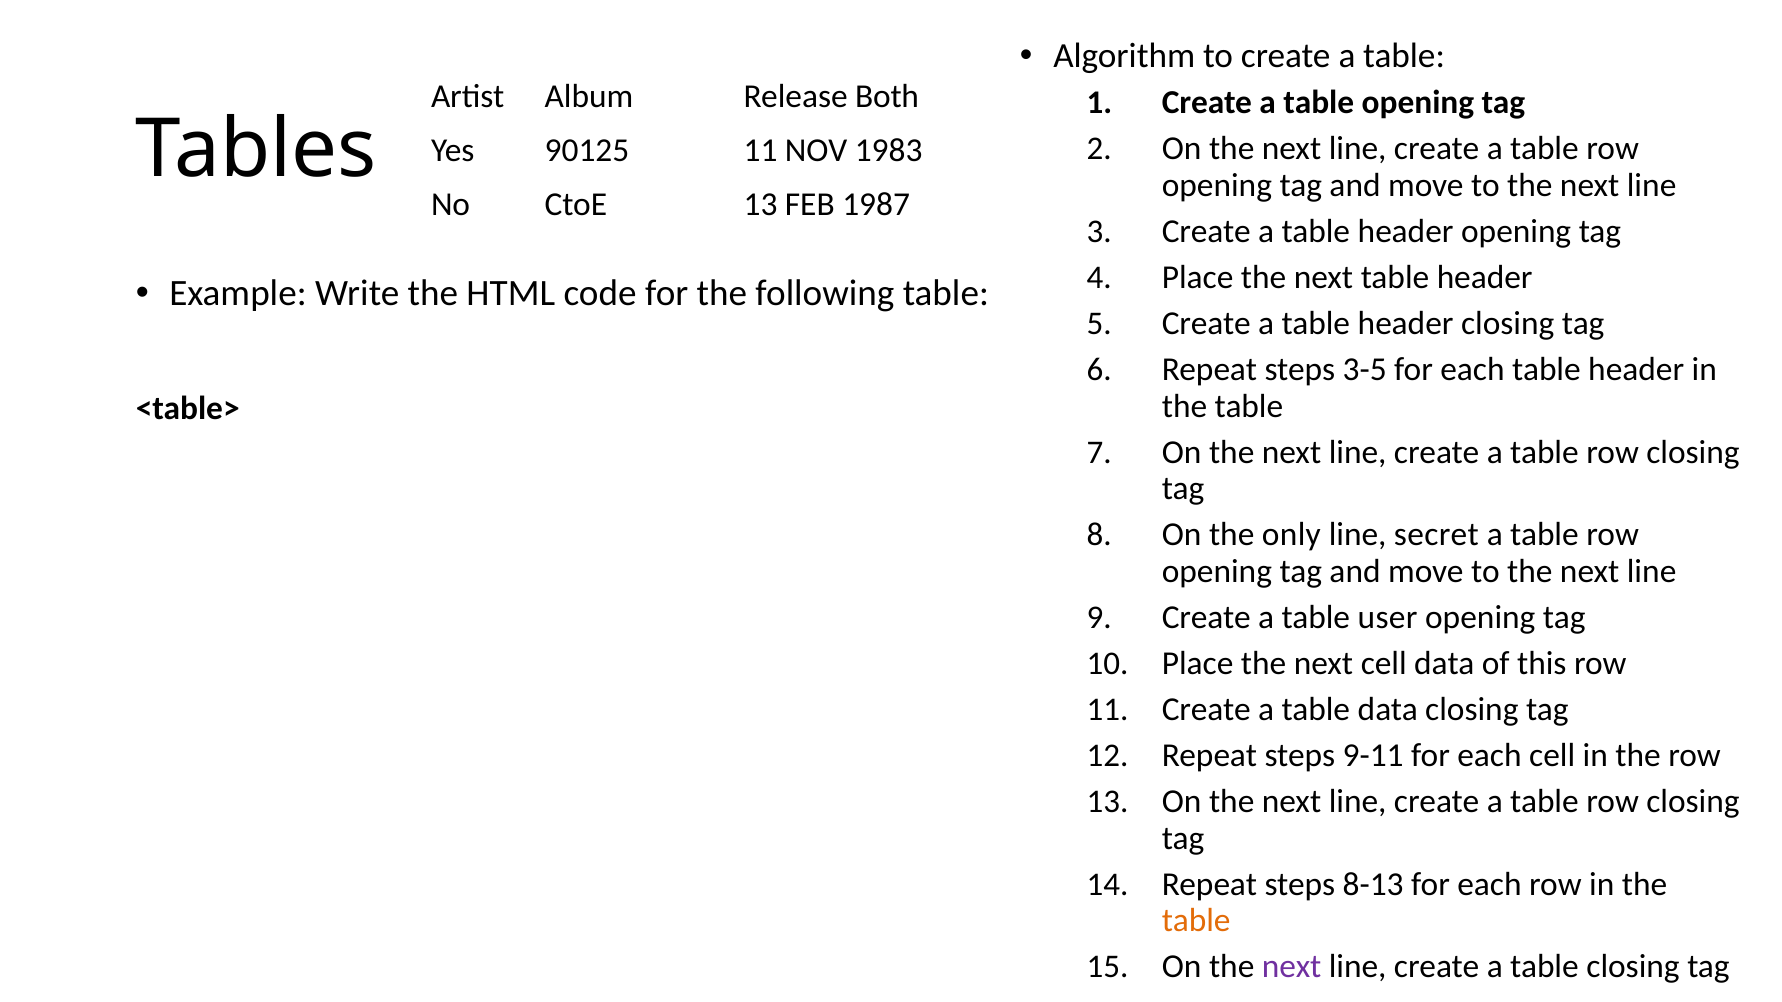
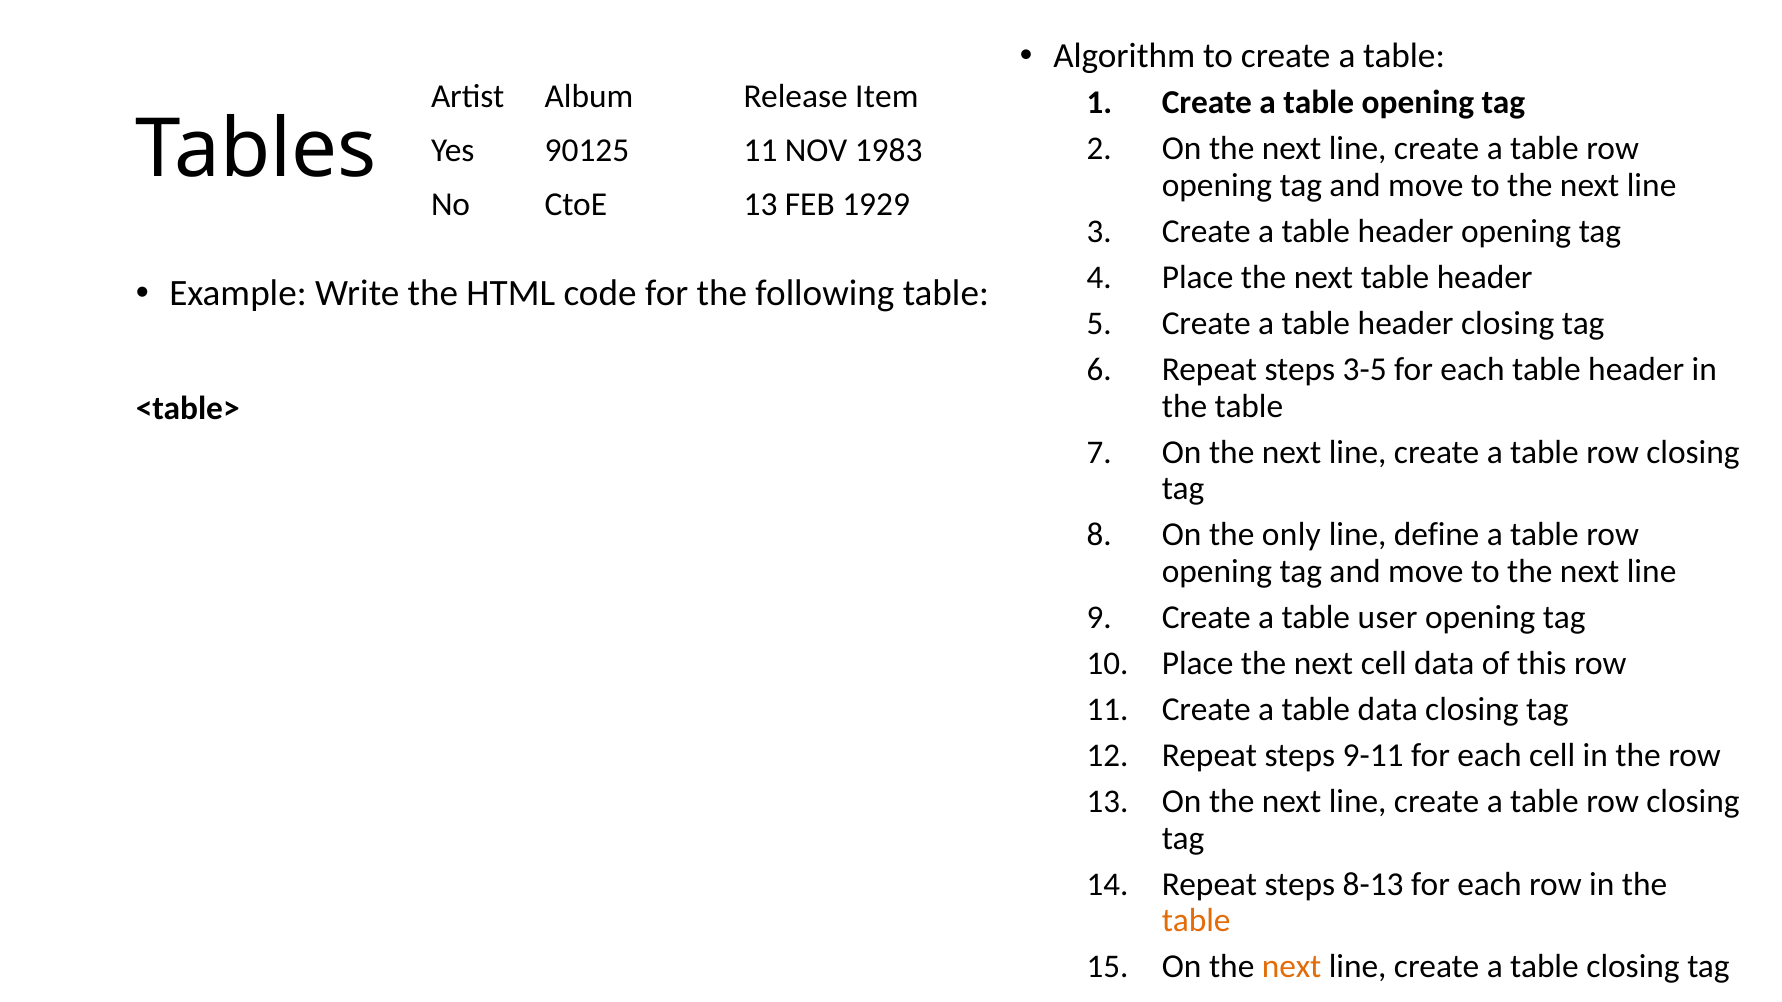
Both: Both -> Item
1987: 1987 -> 1929
secret: secret -> define
next at (1292, 967) colour: purple -> orange
